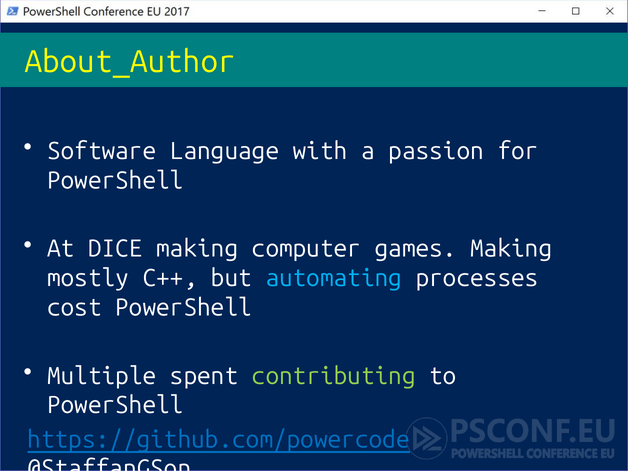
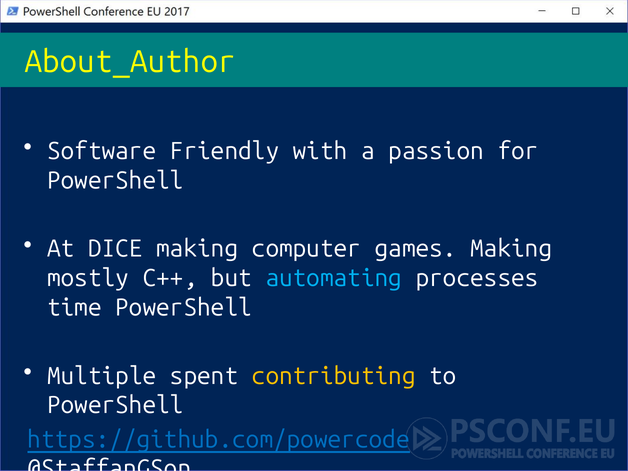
Language: Language -> Friendly
cost: cost -> time
contributing colour: light green -> yellow
